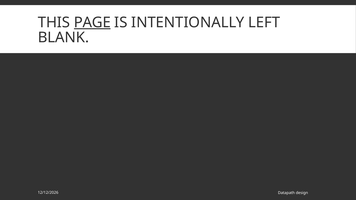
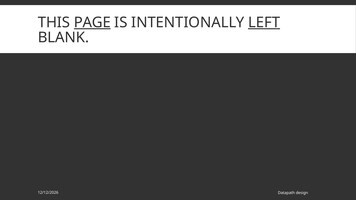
LEFT underline: none -> present
